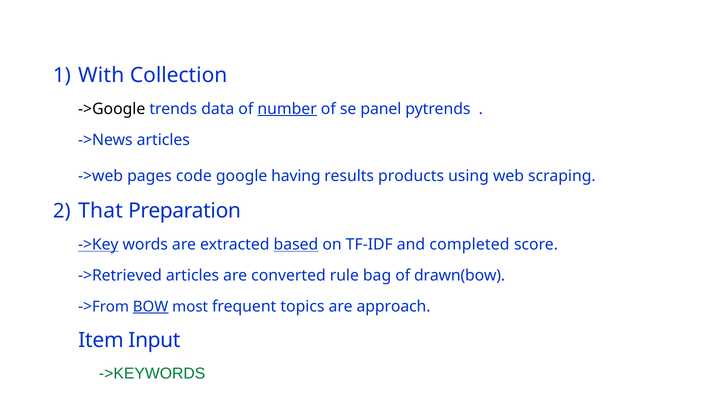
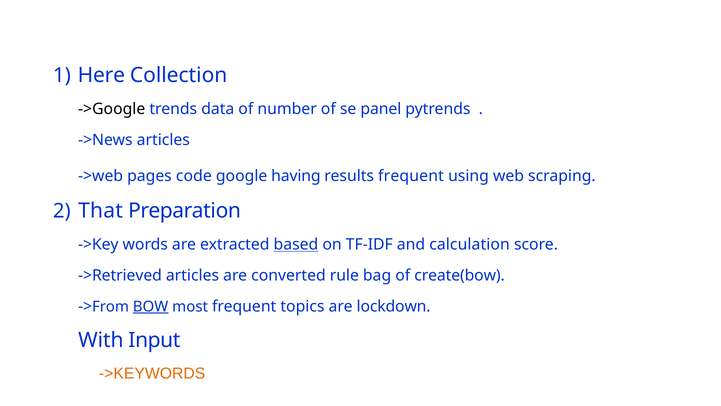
With: With -> Here
number underline: present -> none
results products: products -> frequent
->Key underline: present -> none
completed: completed -> calculation
drawn(bow: drawn(bow -> create(bow
approach: approach -> lockdown
Item: Item -> With
->KEYWORDS colour: green -> orange
